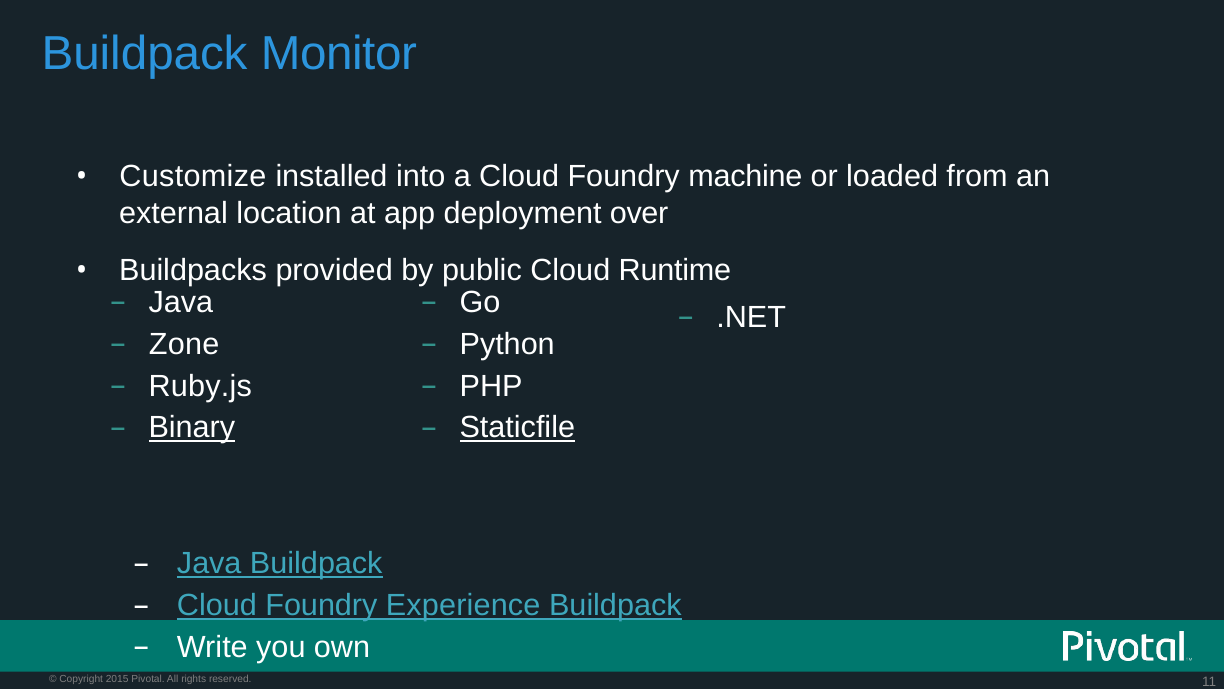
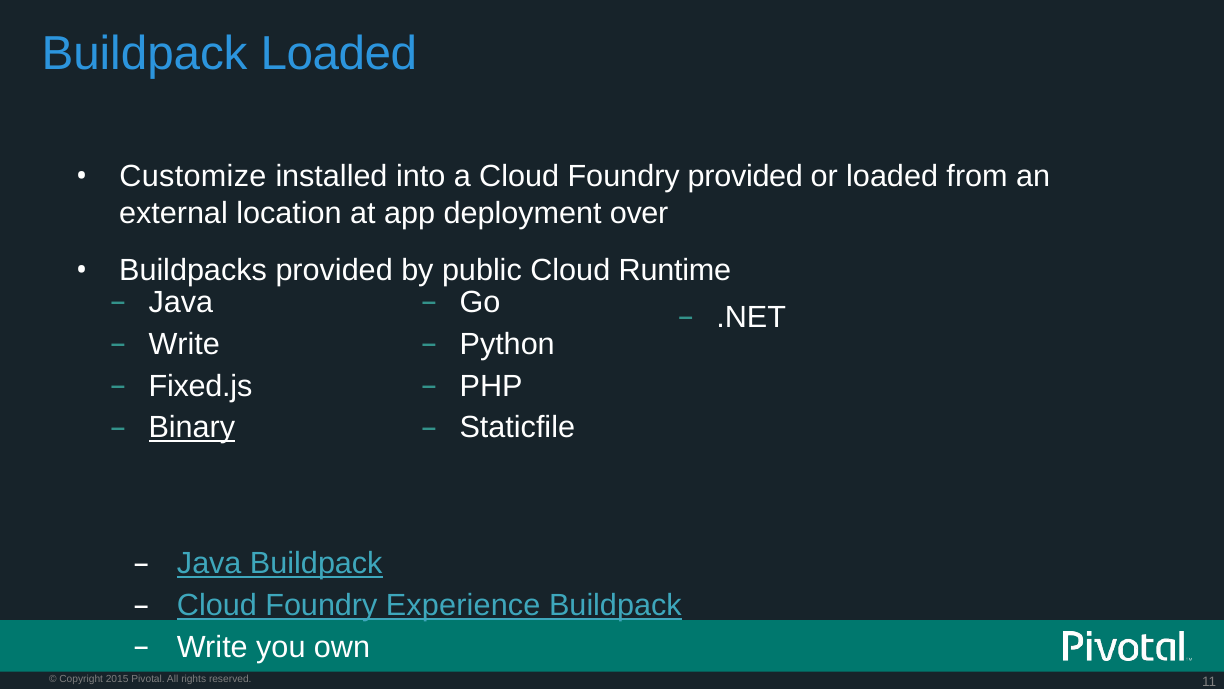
Buildpack Monitor: Monitor -> Loaded
Foundry machine: machine -> provided
Zone at (184, 344): Zone -> Write
Ruby.js: Ruby.js -> Fixed.js
Staticfile underline: present -> none
